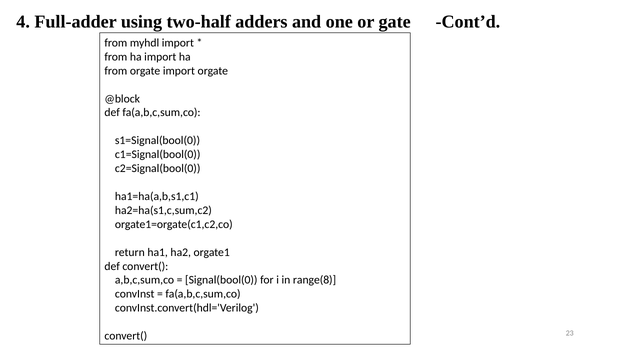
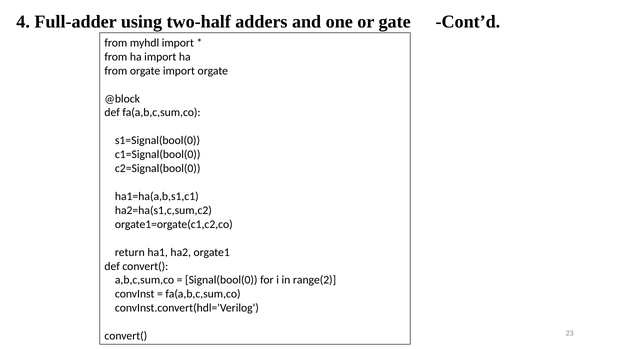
range(8: range(8 -> range(2
